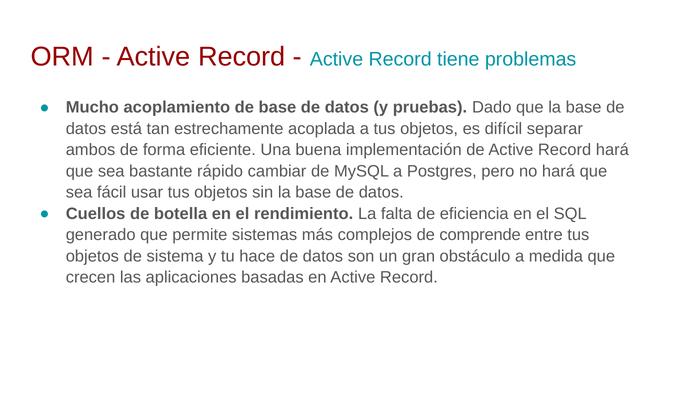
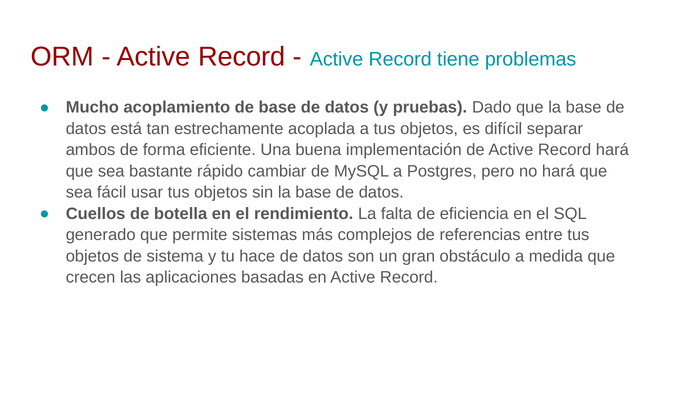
comprende: comprende -> referencias
